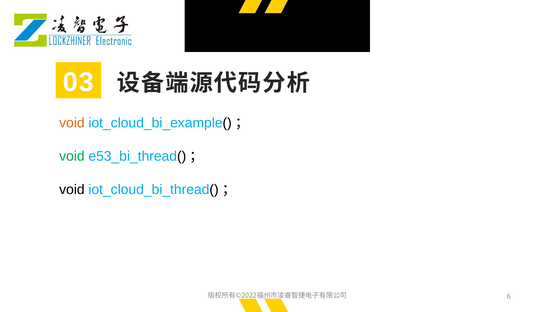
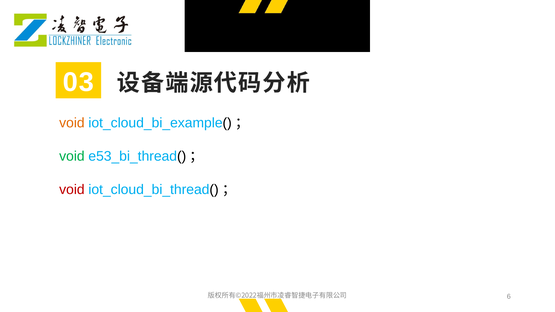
void at (72, 190) colour: black -> red
